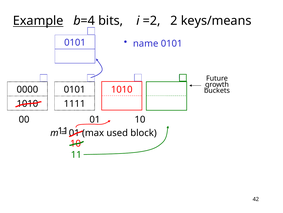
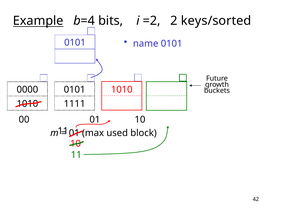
keys/means: keys/means -> keys/sorted
